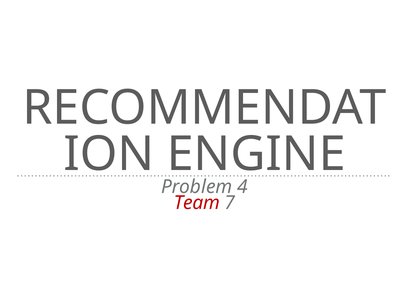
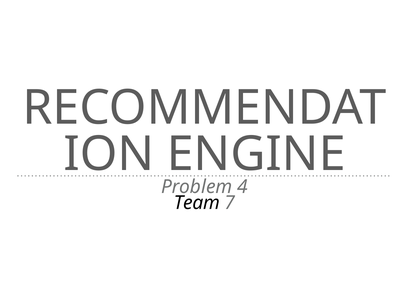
Team colour: red -> black
